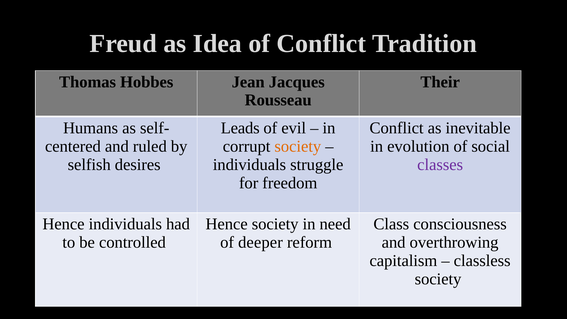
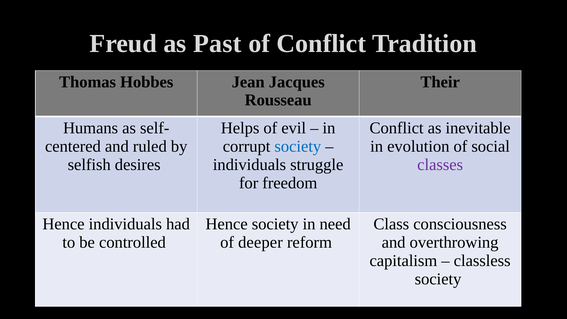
Idea: Idea -> Past
Leads: Leads -> Helps
society at (298, 146) colour: orange -> blue
